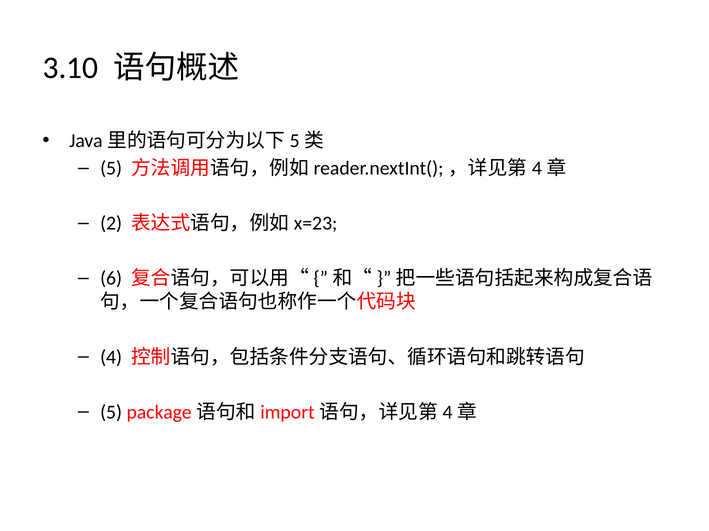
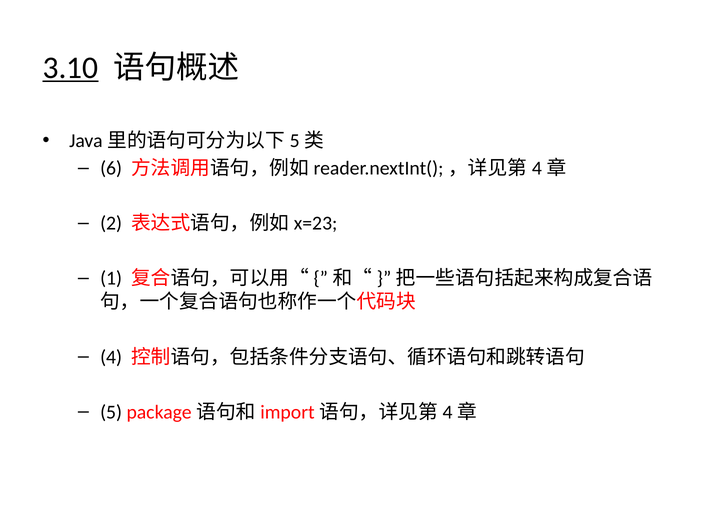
3.10 underline: none -> present
5 at (111, 168): 5 -> 6
6: 6 -> 1
